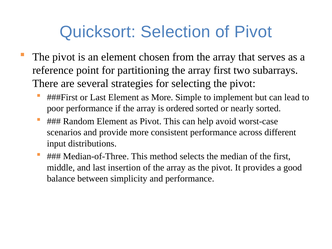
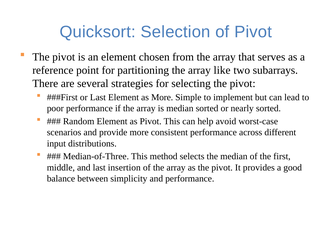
array first: first -> like
is ordered: ordered -> median
